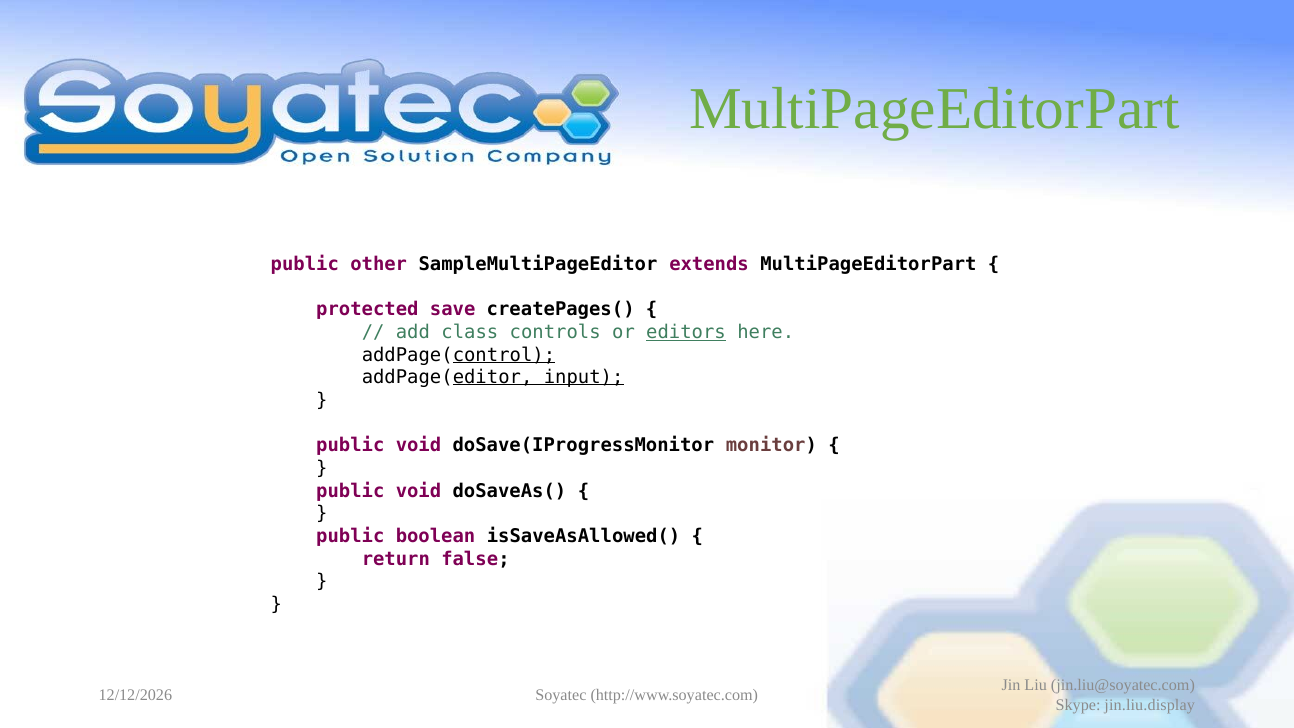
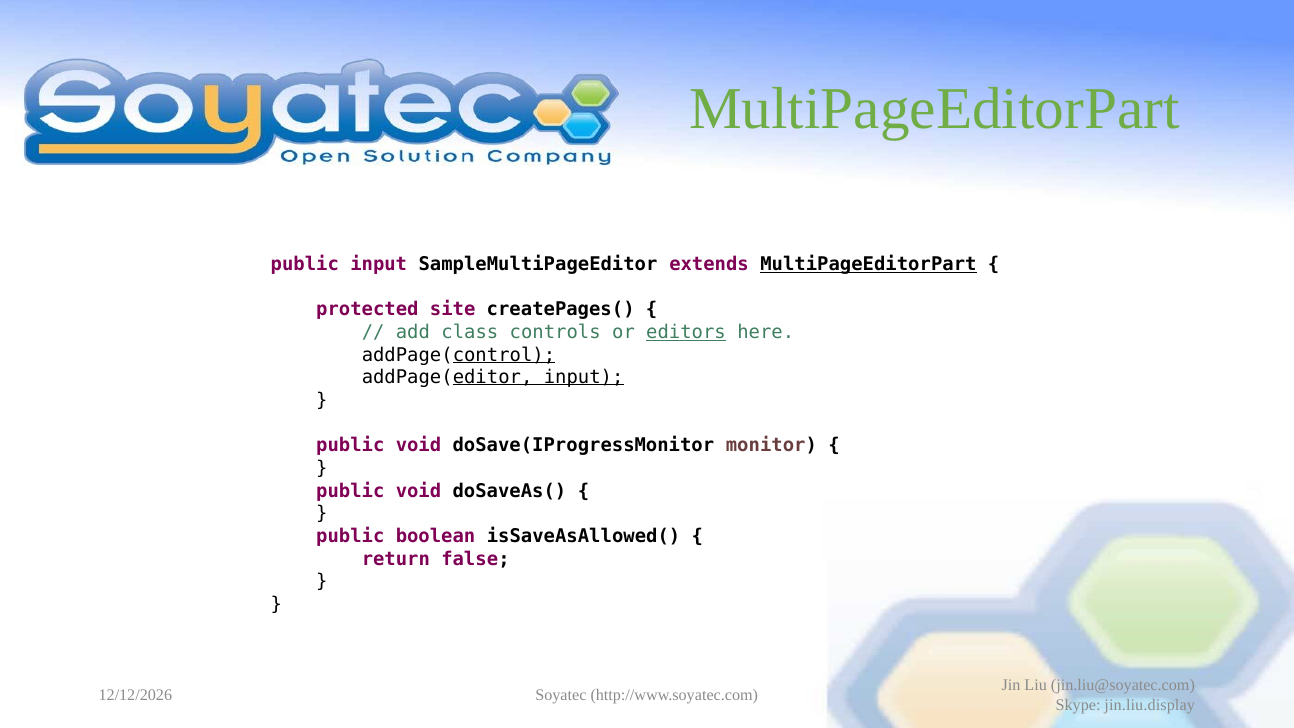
public other: other -> input
MultiPageEditorPart at (868, 264) underline: none -> present
save: save -> site
